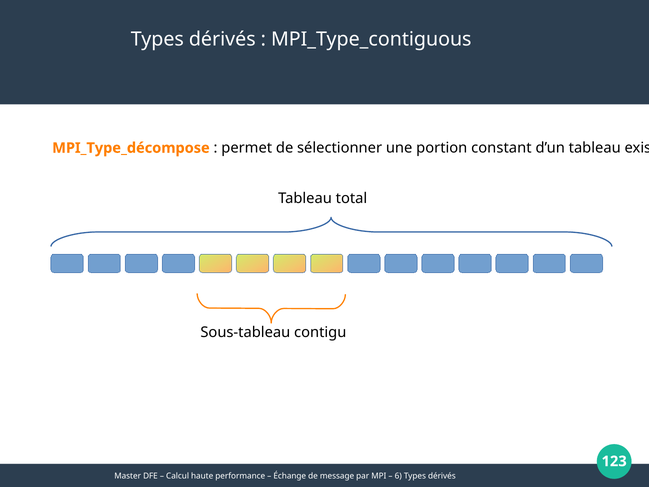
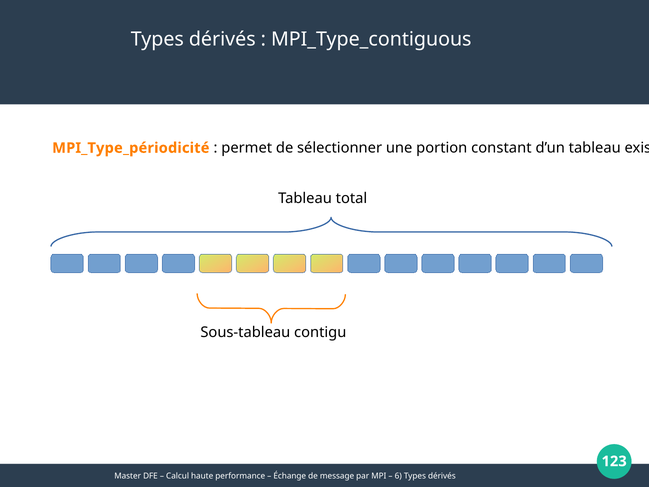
MPI_Type_décompose: MPI_Type_décompose -> MPI_Type_périodicité
